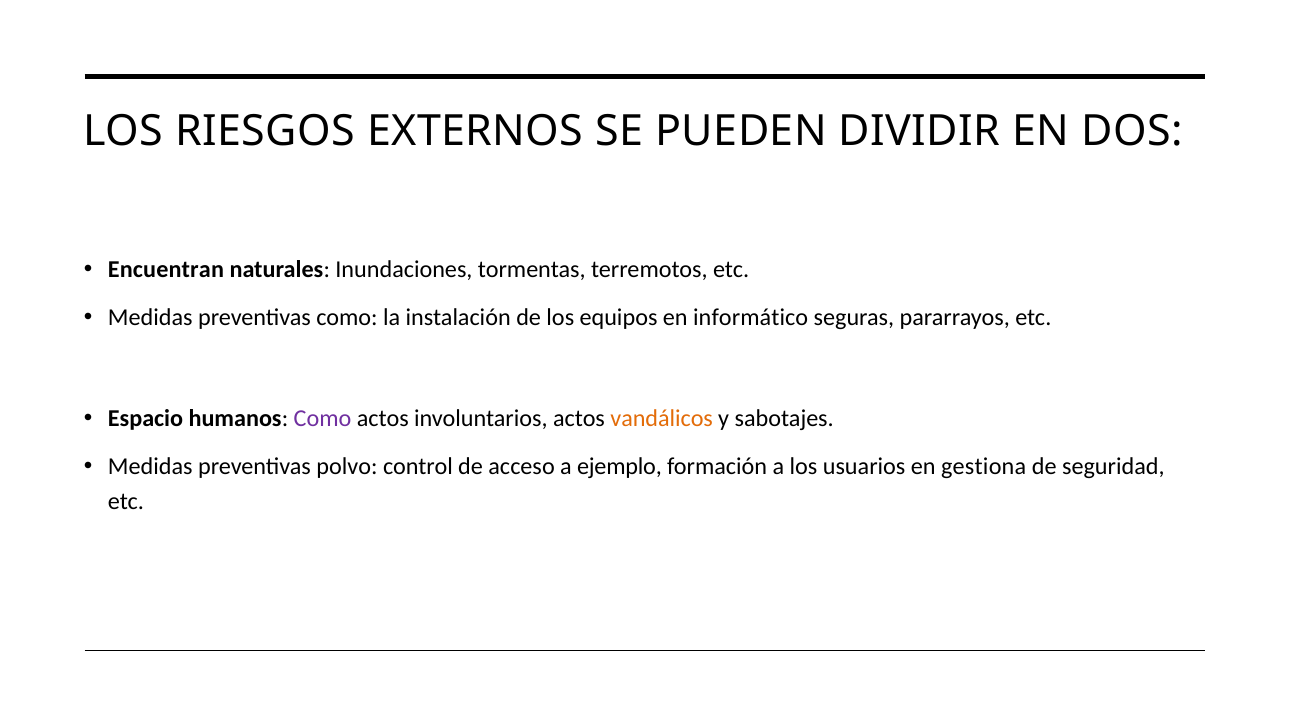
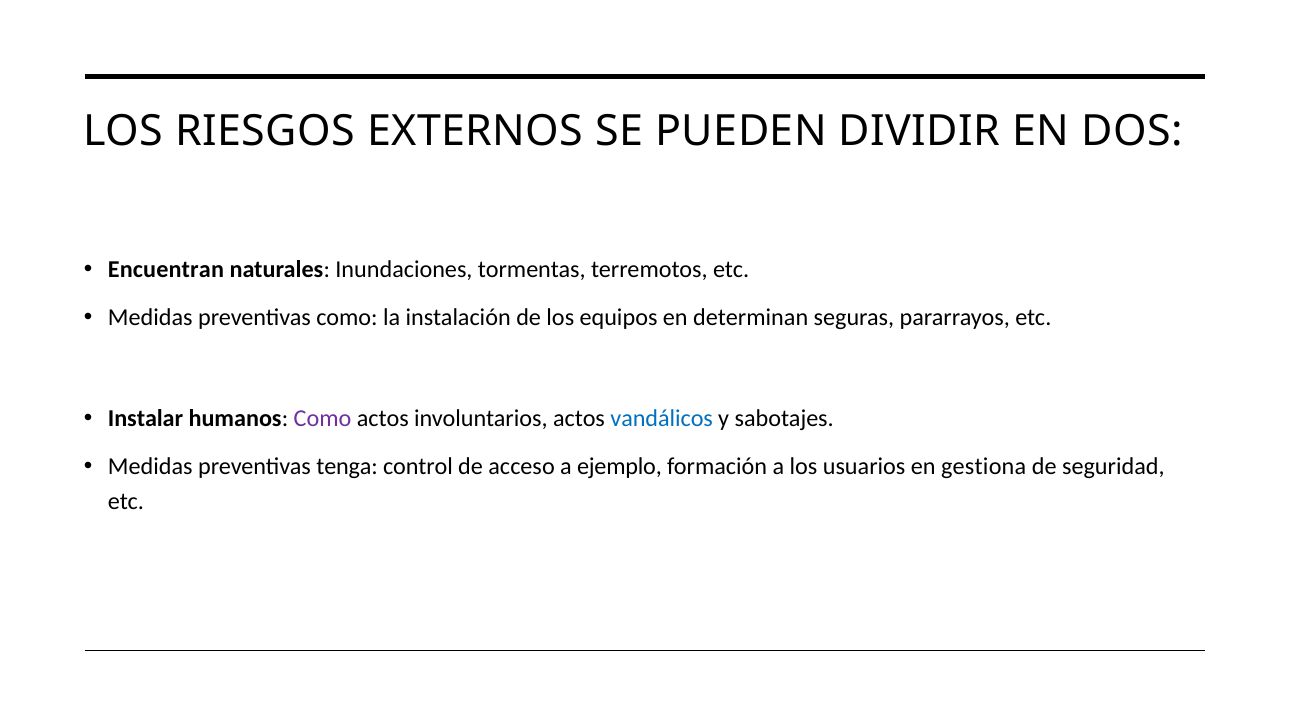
informático: informático -> determinan
Espacio: Espacio -> Instalar
vandálicos colour: orange -> blue
polvo: polvo -> tenga
